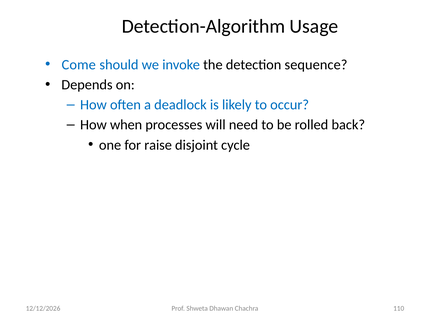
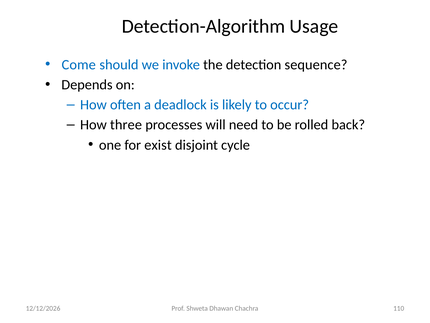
when: when -> three
raise: raise -> exist
